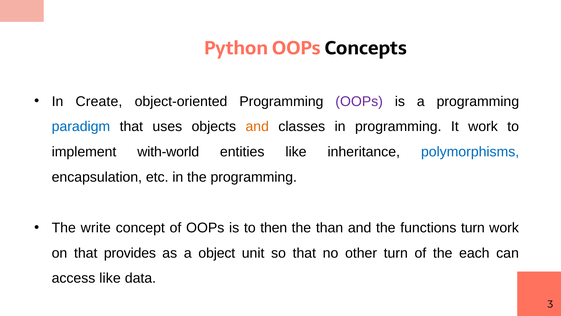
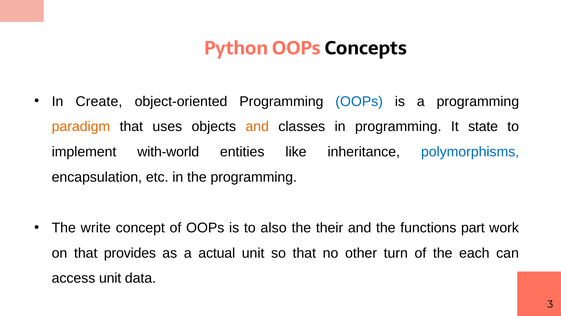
OOPs at (359, 101) colour: purple -> blue
paradigm colour: blue -> orange
It work: work -> state
then: then -> also
than: than -> their
functions turn: turn -> part
object: object -> actual
access like: like -> unit
